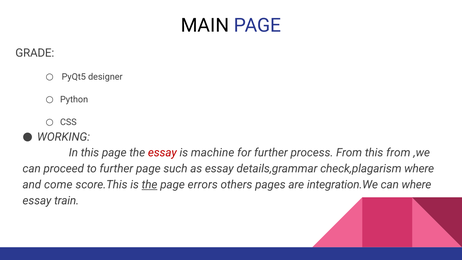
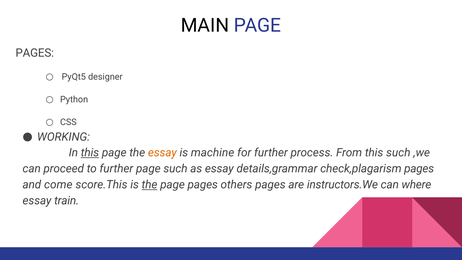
GRADE at (35, 53): GRADE -> PAGES
this at (90, 153) underline: none -> present
essay at (162, 153) colour: red -> orange
this from: from -> such
check,plagarism where: where -> pages
errors at (203, 185): errors -> pages
integration.We: integration.We -> instructors.We
